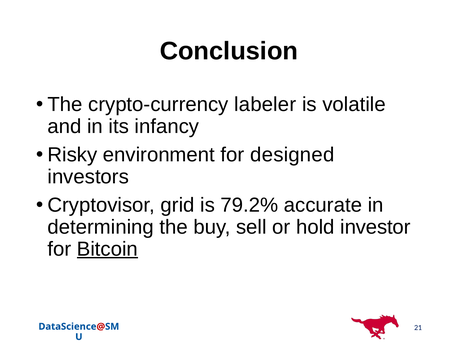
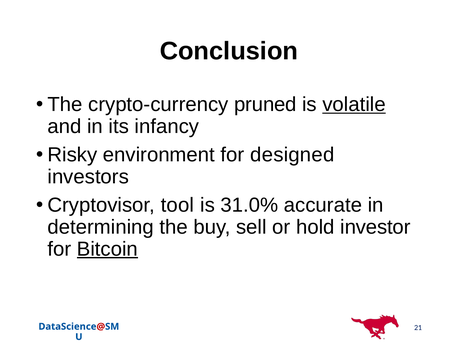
labeler: labeler -> pruned
volatile underline: none -> present
grid: grid -> tool
79.2%: 79.2% -> 31.0%
